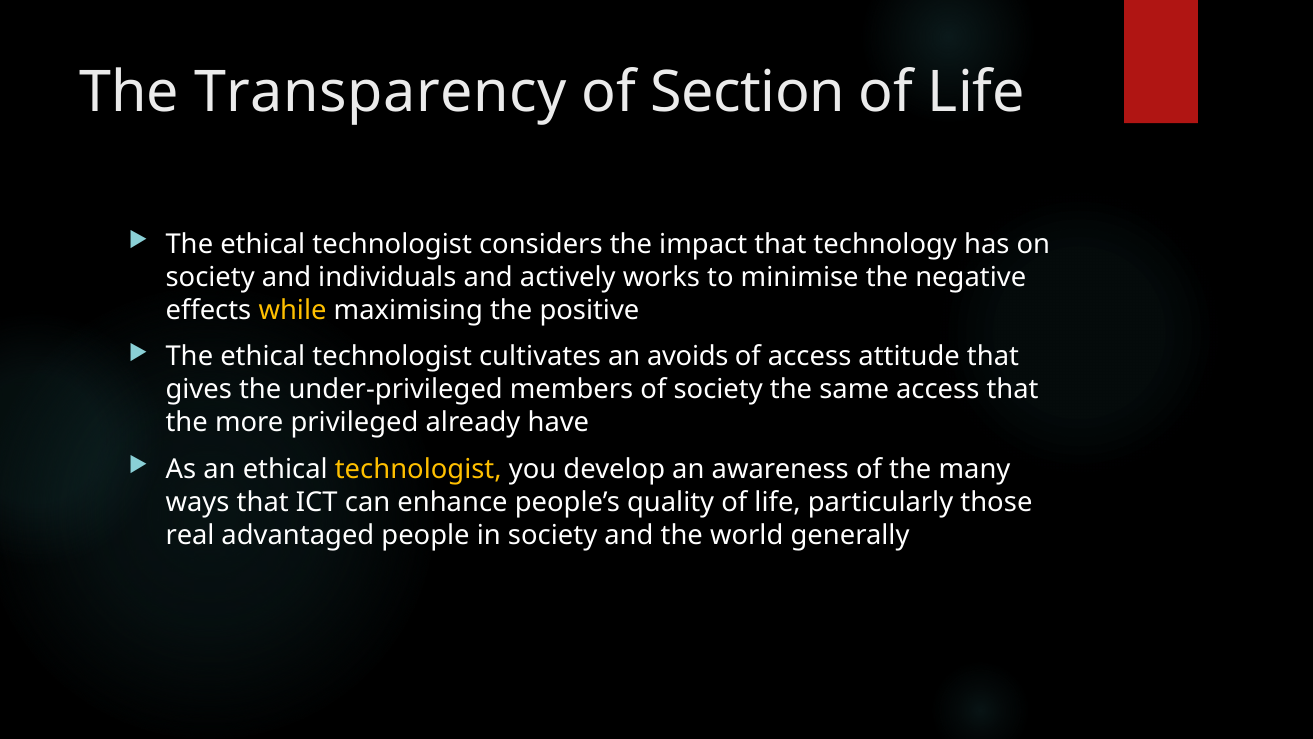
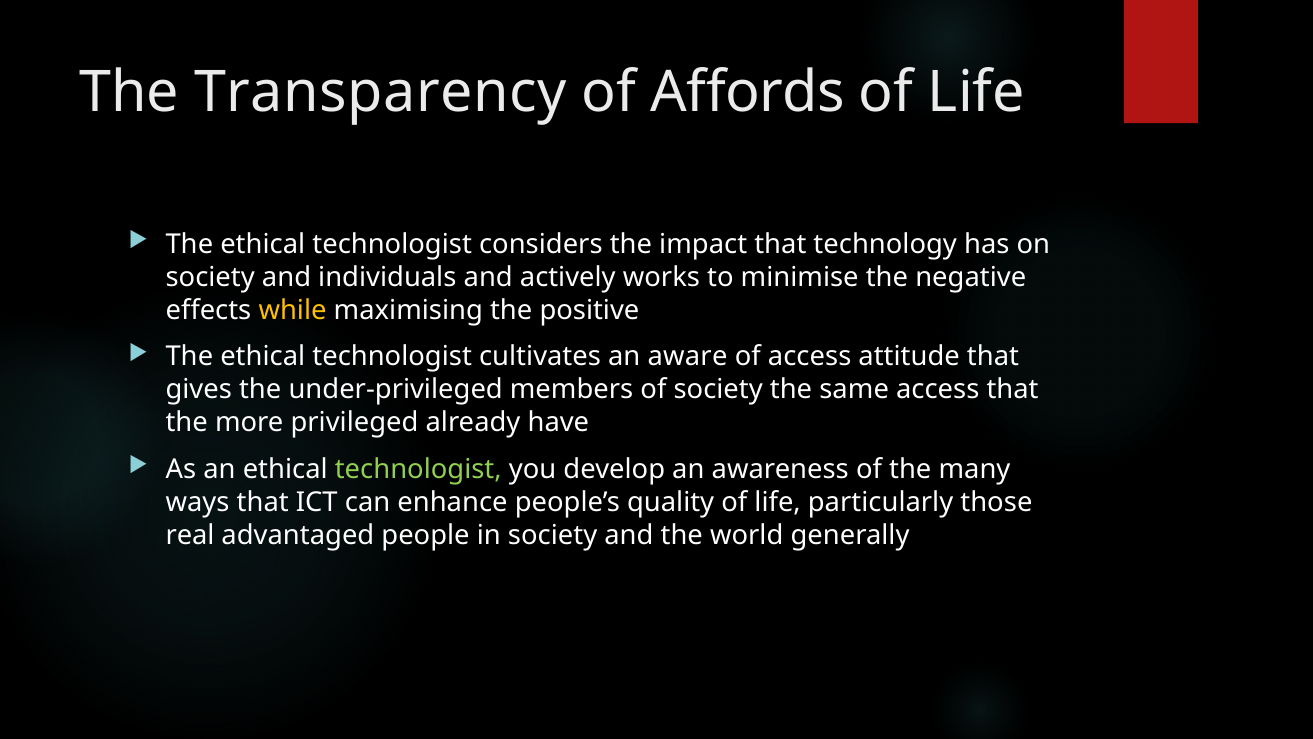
Section: Section -> Affords
avoids: avoids -> aware
technologist at (418, 469) colour: yellow -> light green
